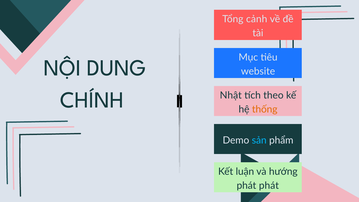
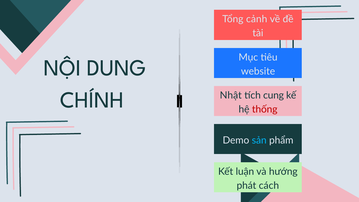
theo: theo -> cung
thống colour: orange -> red
phát phát: phát -> cách
